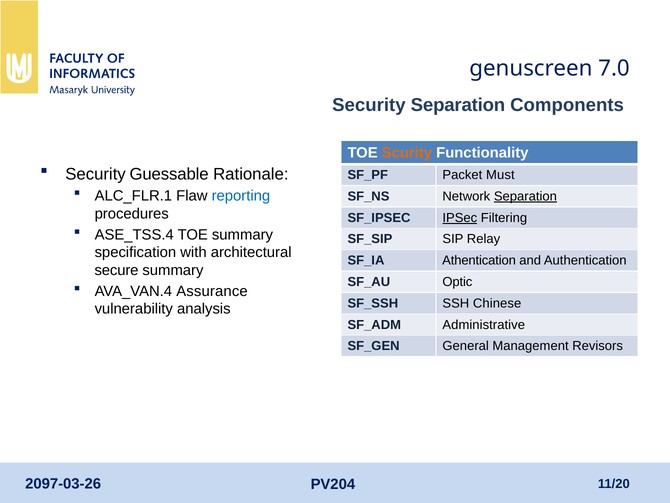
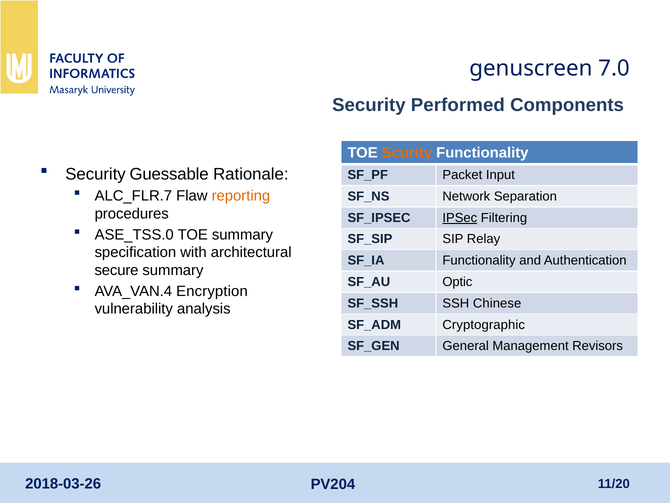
Security Separation: Separation -> Performed
Must: Must -> Input
ALC_FLR.1: ALC_FLR.1 -> ALC_FLR.7
reporting colour: blue -> orange
Separation at (525, 196) underline: present -> none
ASE_TSS.4: ASE_TSS.4 -> ASE_TSS.0
Athentication at (479, 260): Athentication -> Functionality
Assurance: Assurance -> Encryption
Administrative: Administrative -> Cryptographic
2097-03-26: 2097-03-26 -> 2018-03-26
